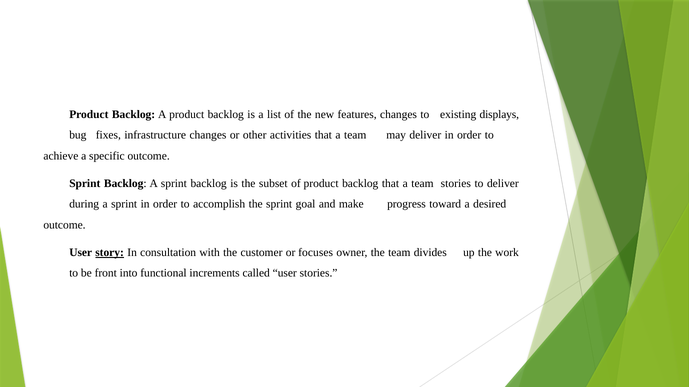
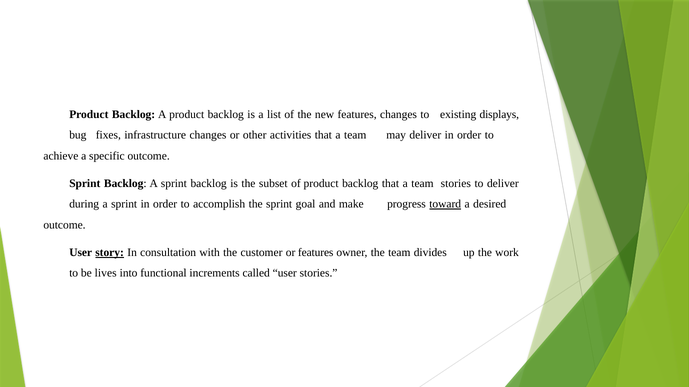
toward underline: none -> present
or focuses: focuses -> features
front: front -> lives
